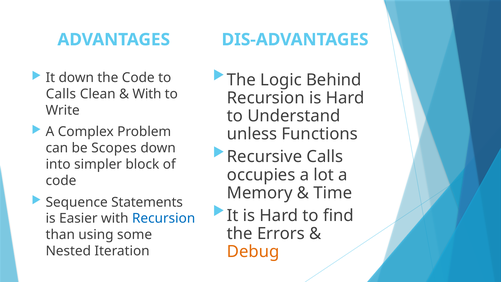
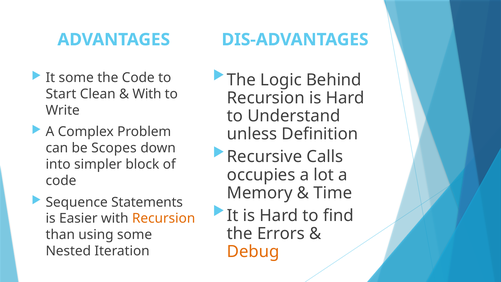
It down: down -> some
Calls at (61, 94): Calls -> Start
Functions: Functions -> Definition
Recursion at (164, 218) colour: blue -> orange
